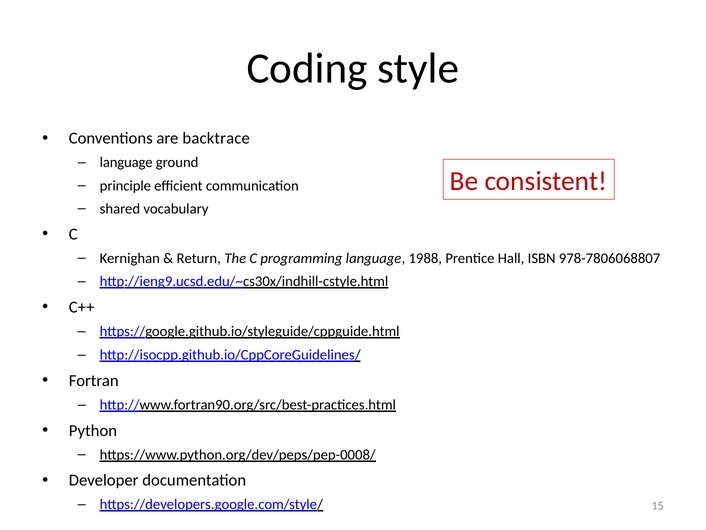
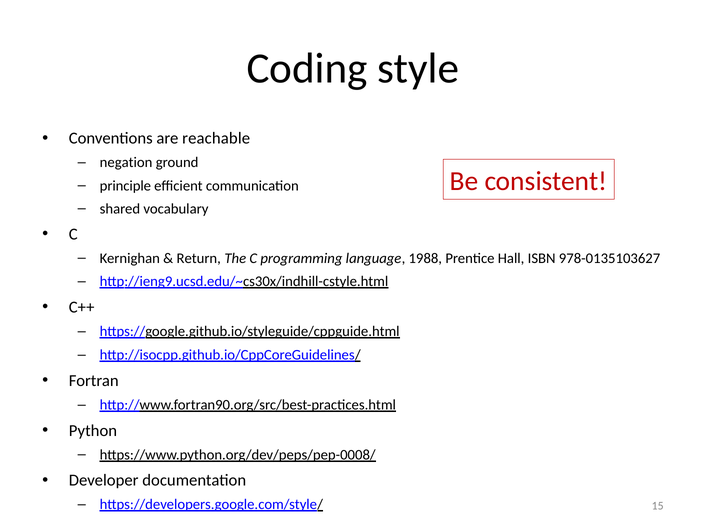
backtrace: backtrace -> reachable
language at (126, 162): language -> negation
978-7806068807: 978-7806068807 -> 978-0135103627
